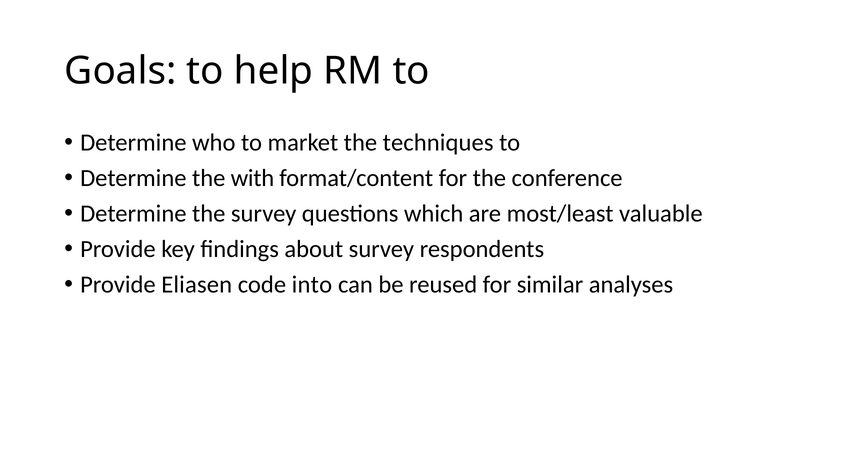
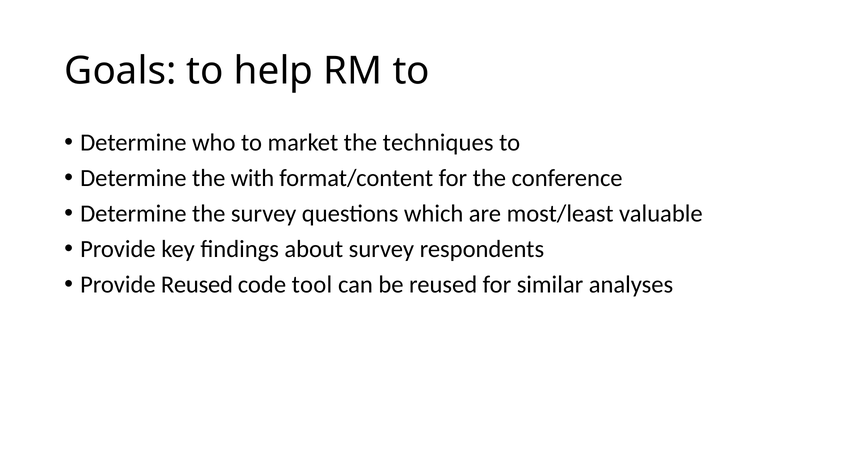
Provide Eliasen: Eliasen -> Reused
into: into -> tool
